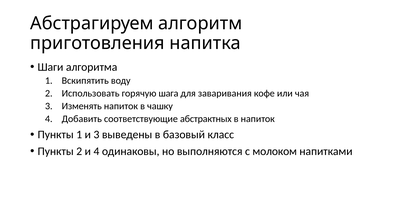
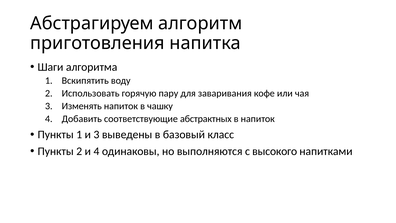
шага: шага -> пару
молоком: молоком -> высокого
